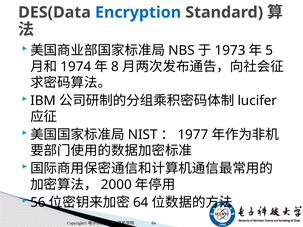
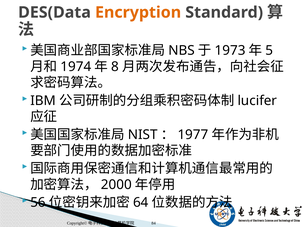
Encryption colour: blue -> orange
